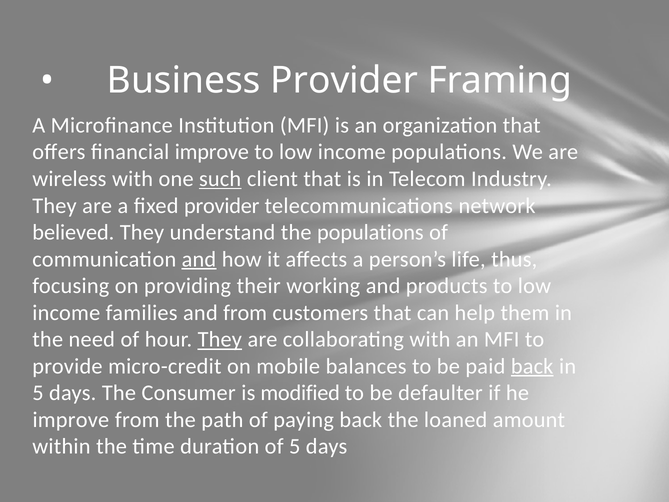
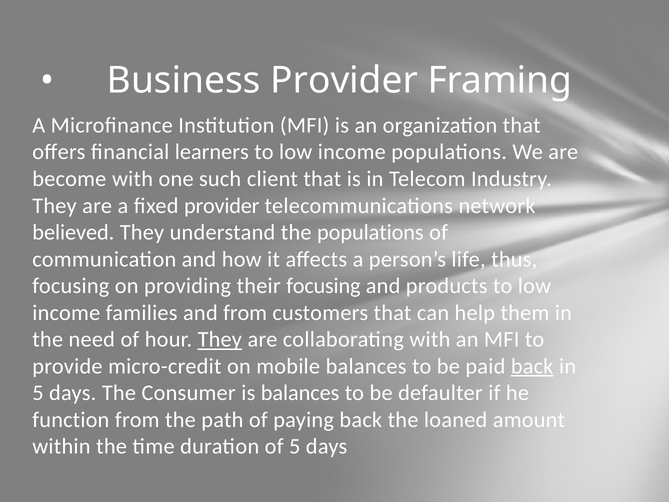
financial improve: improve -> learners
wireless: wireless -> become
such underline: present -> none
and at (199, 259) underline: present -> none
their working: working -> focusing
is modified: modified -> balances
improve at (71, 420): improve -> function
